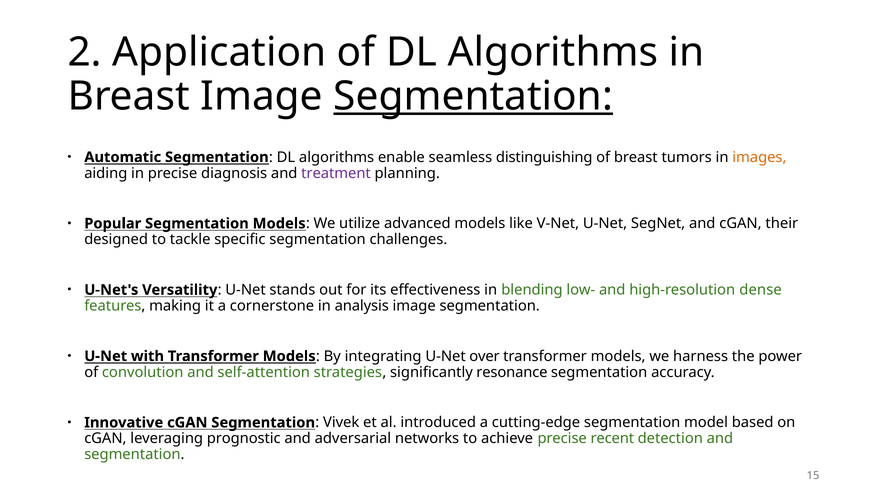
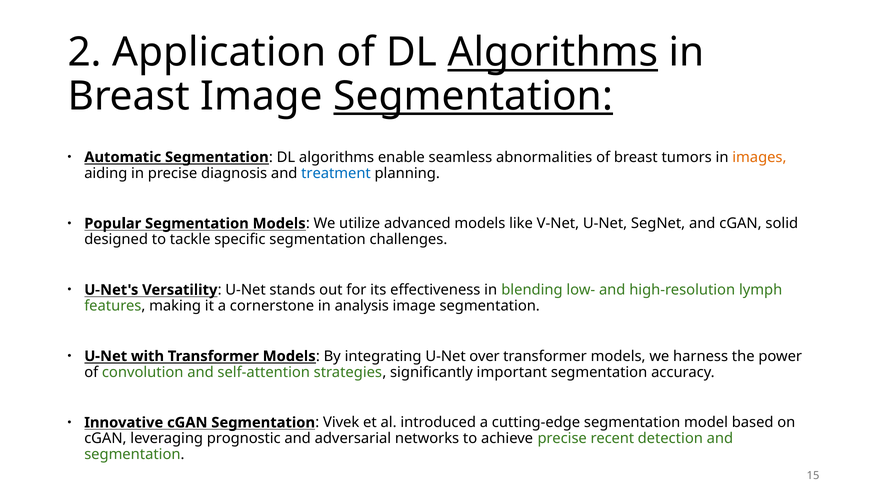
Algorithms at (553, 53) underline: none -> present
distinguishing: distinguishing -> abnormalities
treatment colour: purple -> blue
their: their -> solid
dense: dense -> lymph
resonance: resonance -> important
